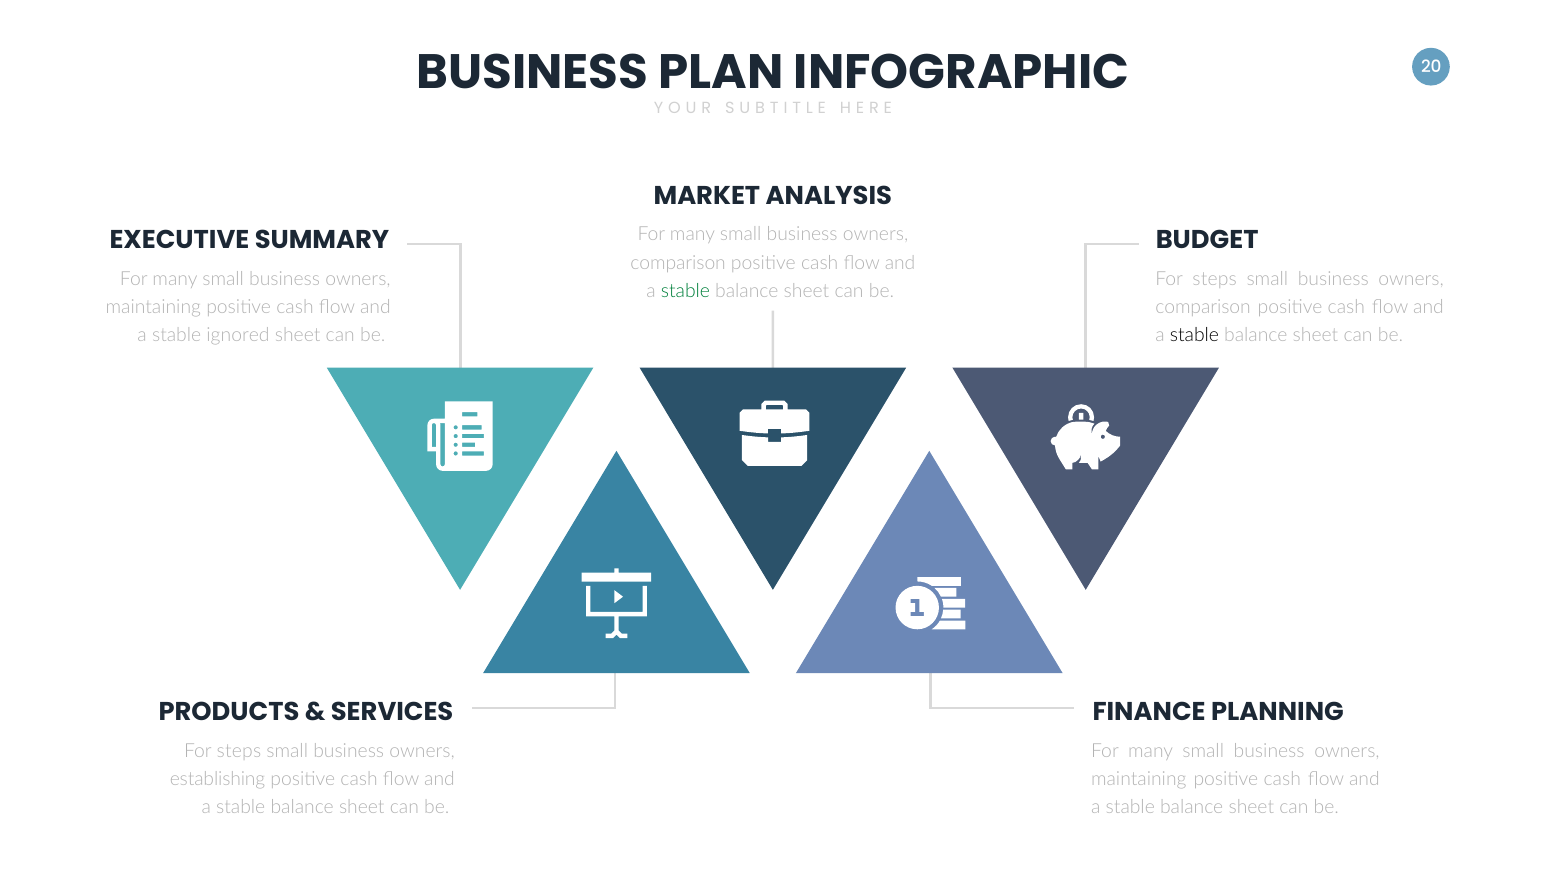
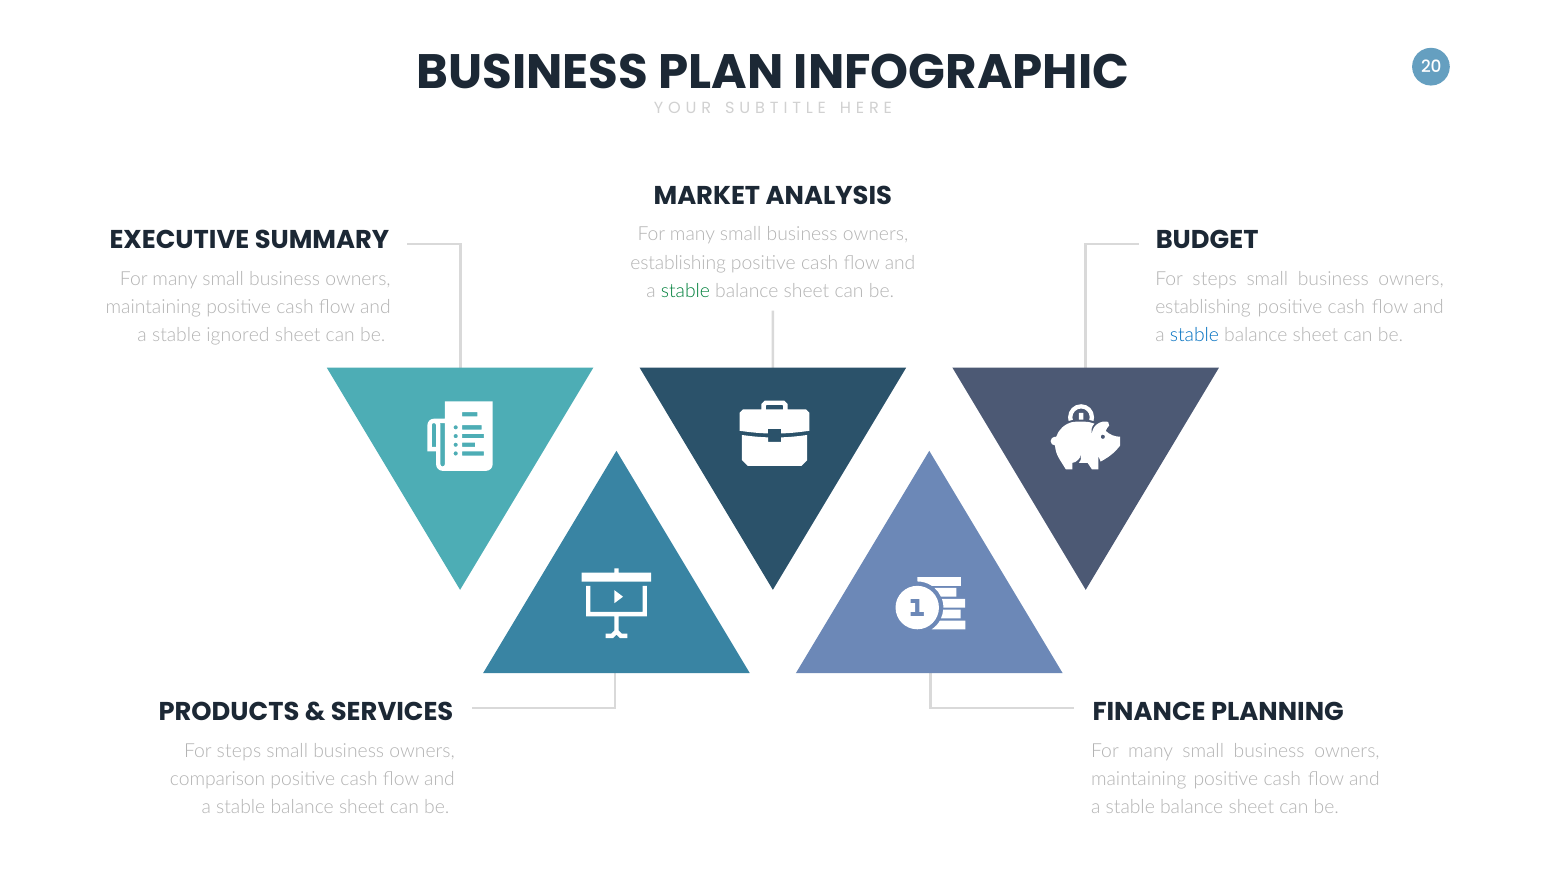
comparison at (678, 263): comparison -> establishing
comparison at (1203, 307): comparison -> establishing
stable at (1194, 335) colour: black -> blue
establishing: establishing -> comparison
